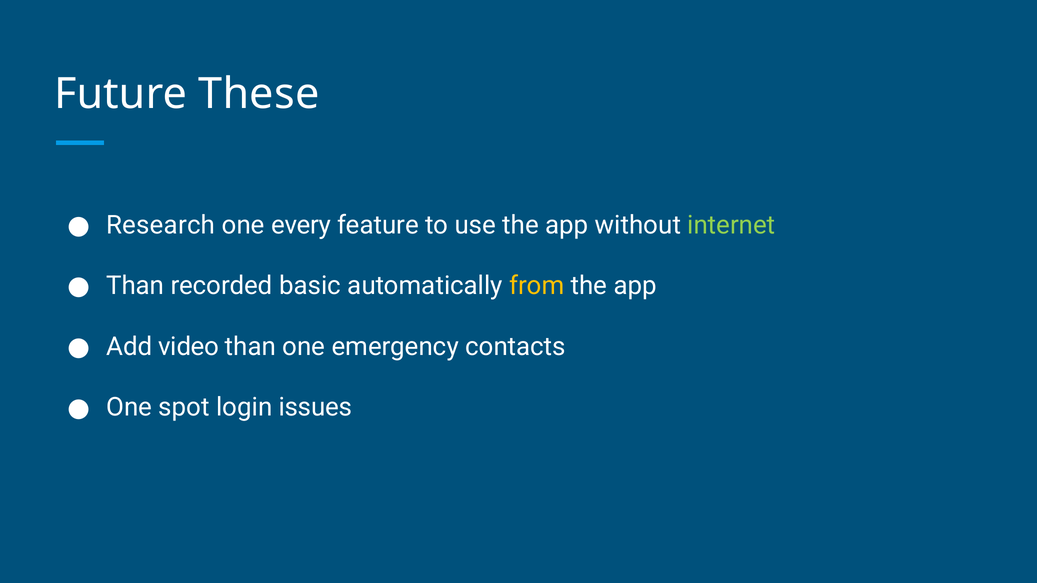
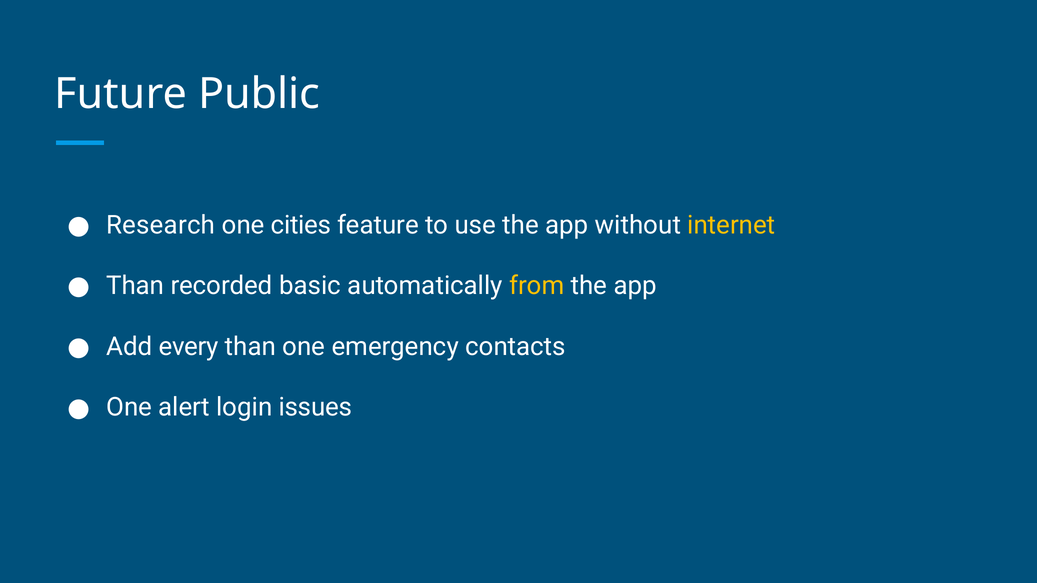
These: These -> Public
every: every -> cities
internet colour: light green -> yellow
video: video -> every
spot: spot -> alert
